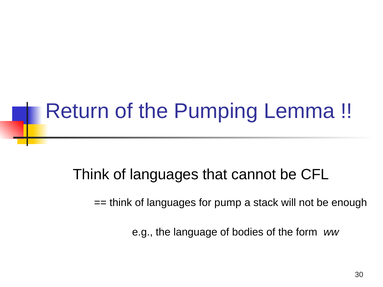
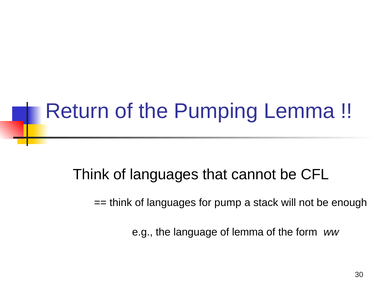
of bodies: bodies -> lemma
